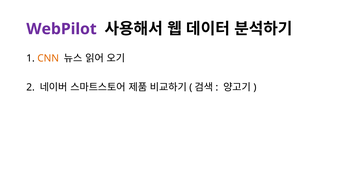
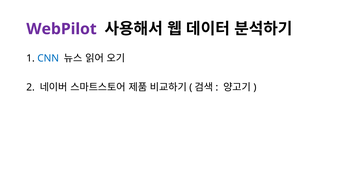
CNN colour: orange -> blue
